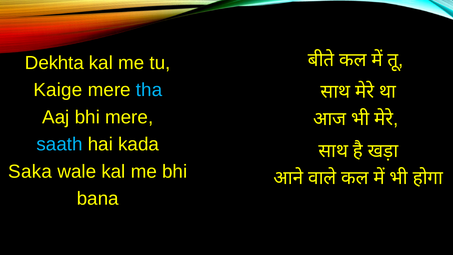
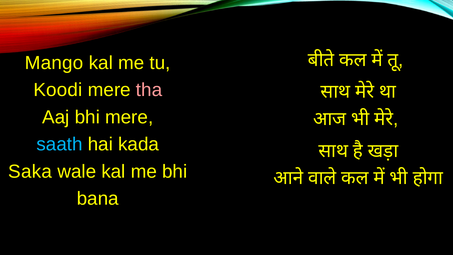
Dekhta: Dekhta -> Mango
Kaige: Kaige -> Koodi
tha colour: light blue -> pink
